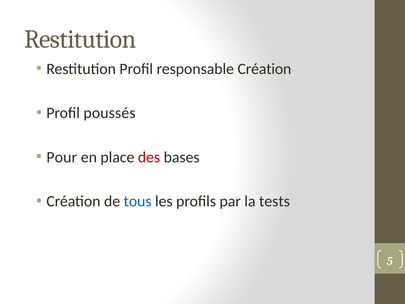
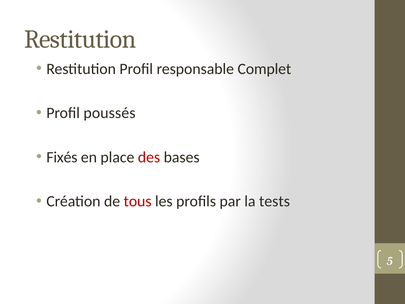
responsable Création: Création -> Complet
Pour: Pour -> Fixés
tous colour: blue -> red
